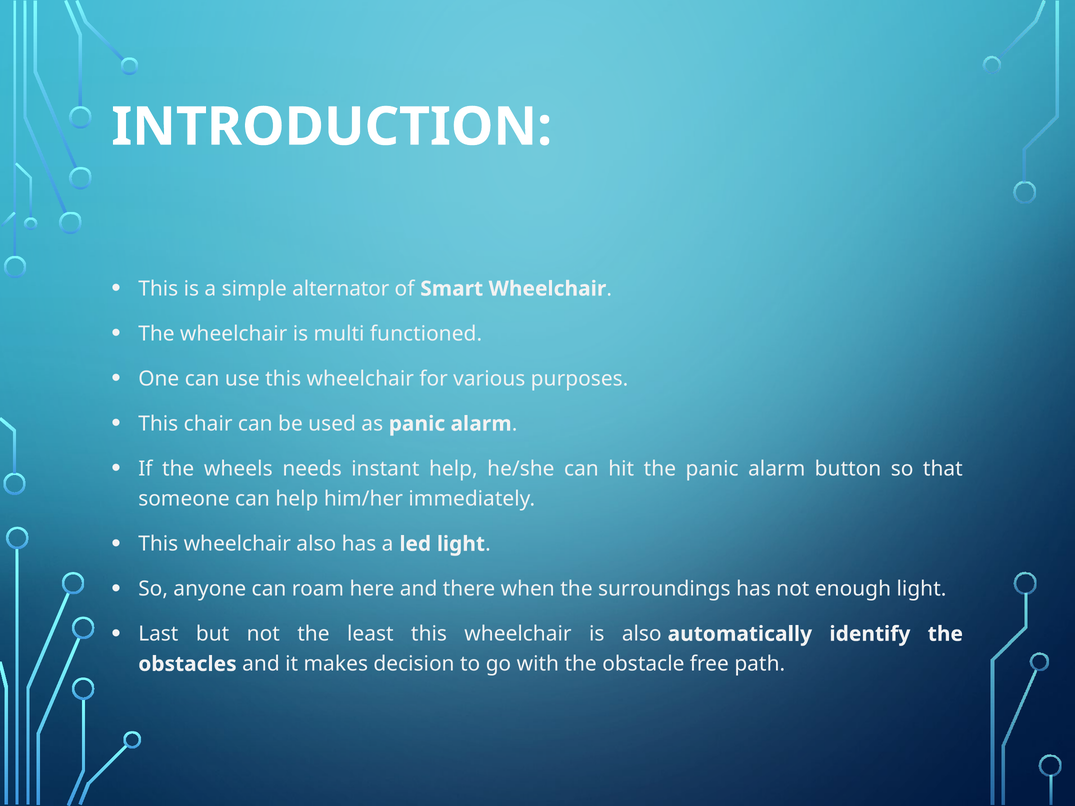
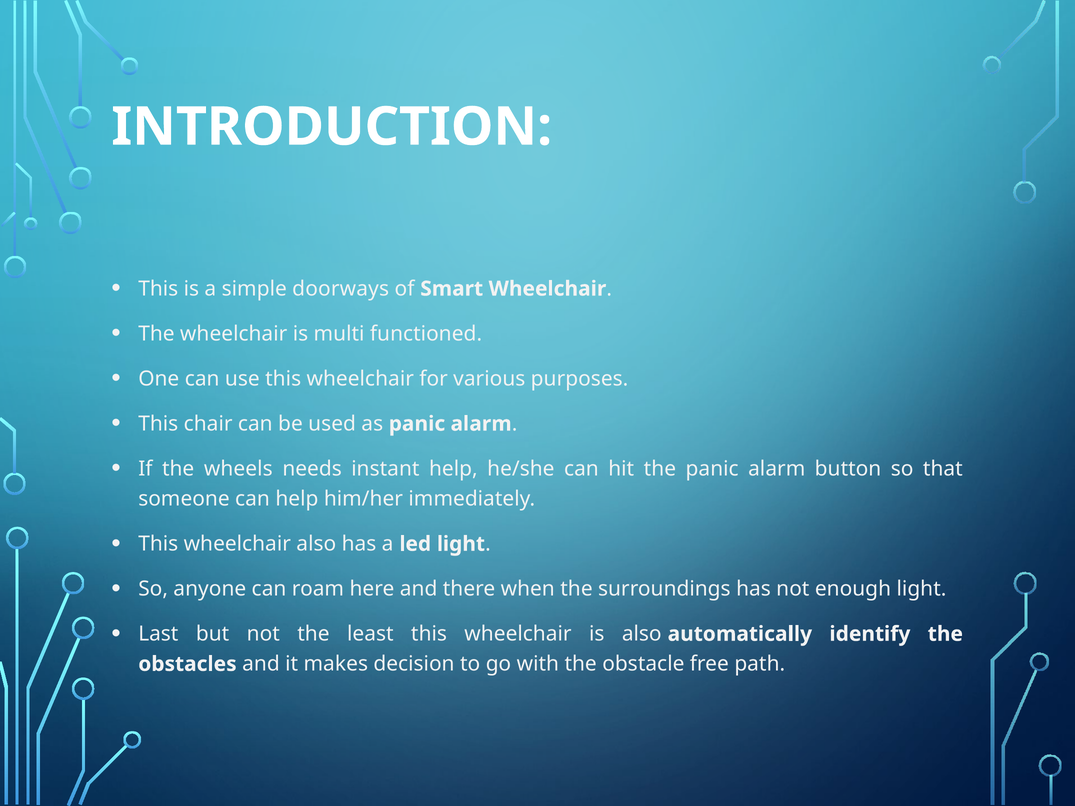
alternator: alternator -> doorways
